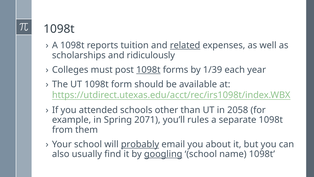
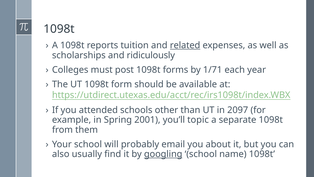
1098t at (148, 70) underline: present -> none
1/39: 1/39 -> 1/71
2058: 2058 -> 2097
2071: 2071 -> 2001
rules: rules -> topic
probably underline: present -> none
